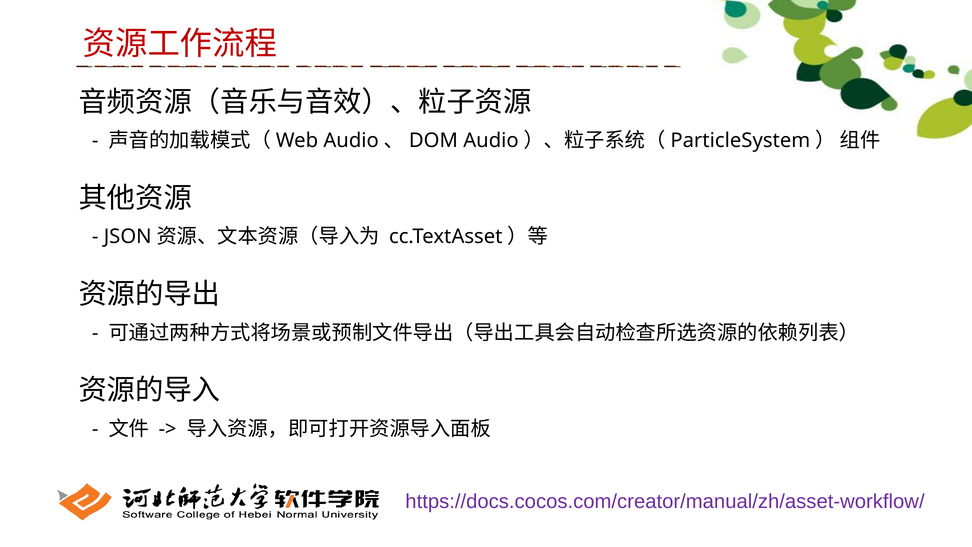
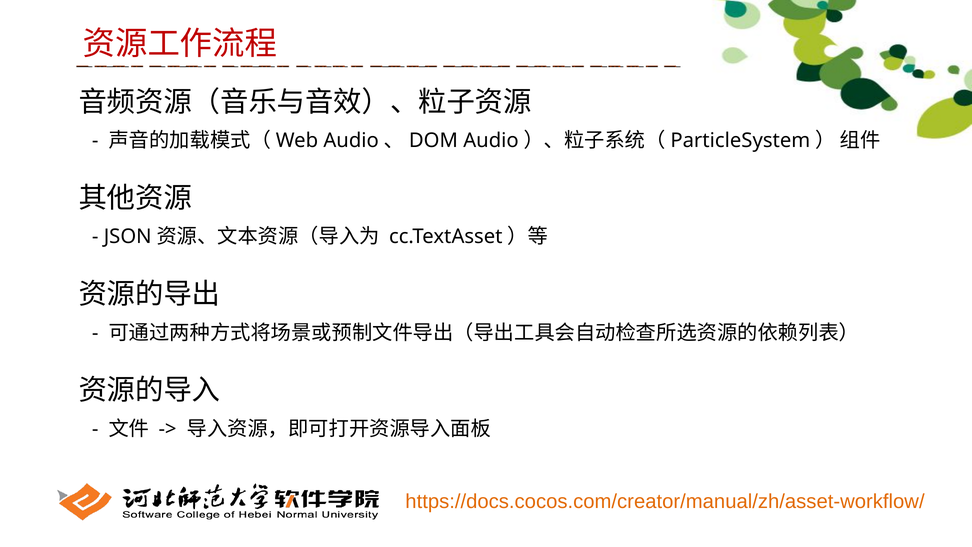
https://docs.cocos.com/creator/manual/zh/asset-workflow/ colour: purple -> orange
